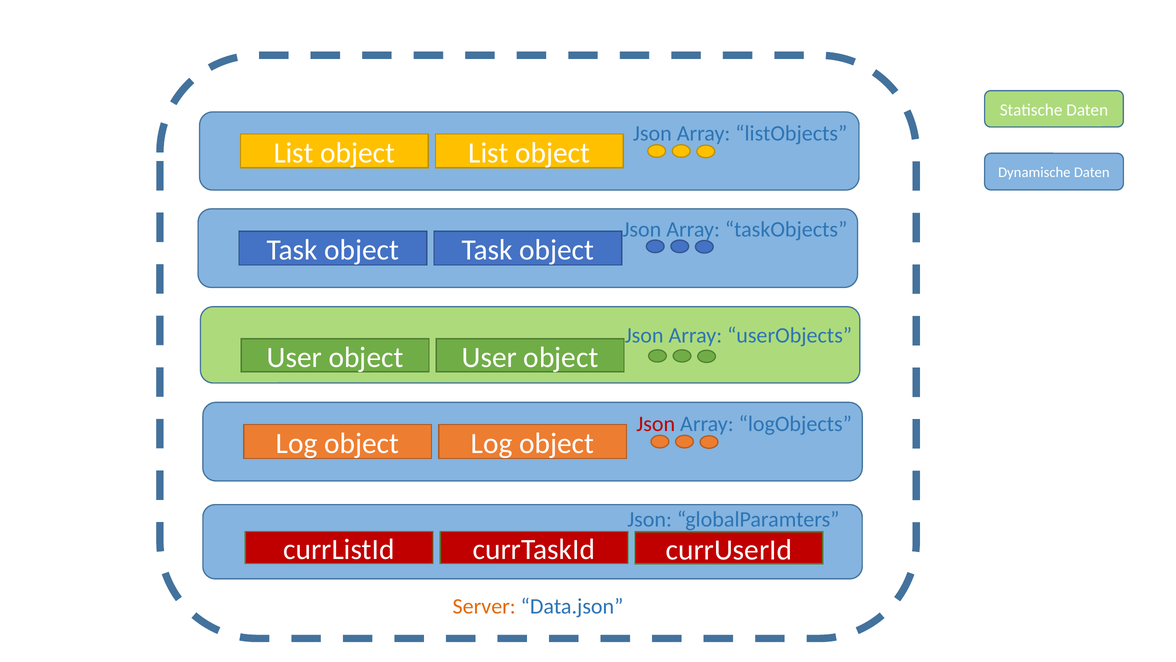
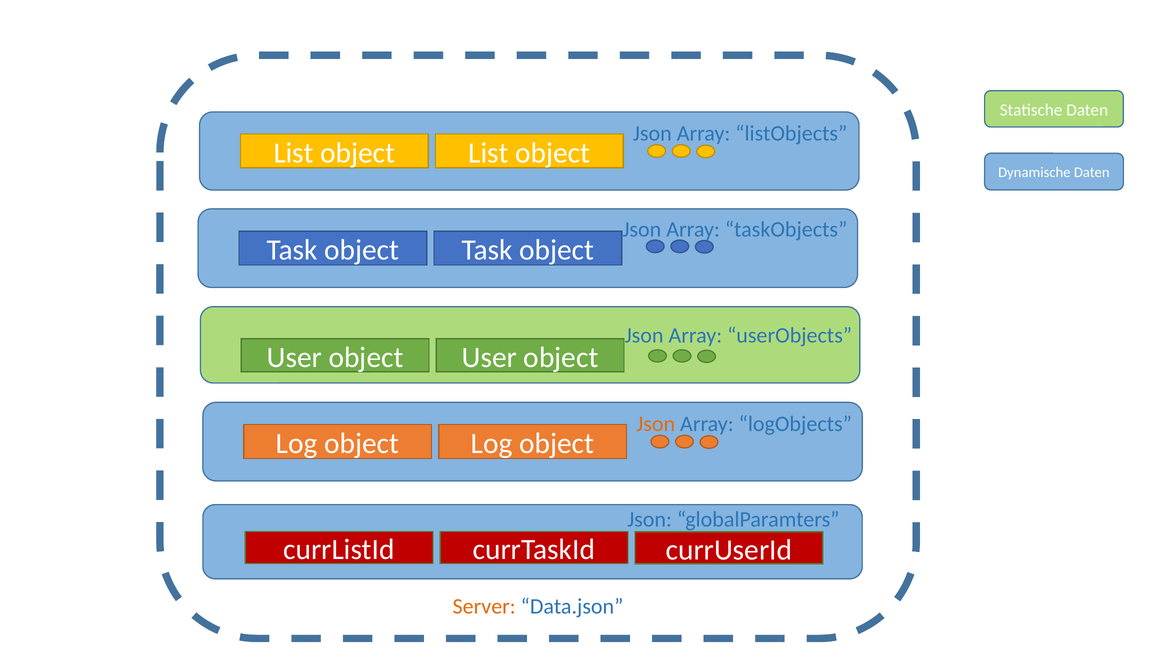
Json at (656, 424) colour: red -> orange
